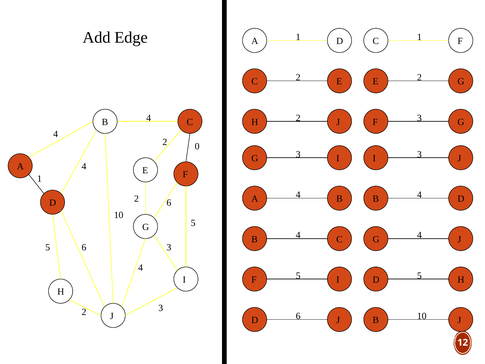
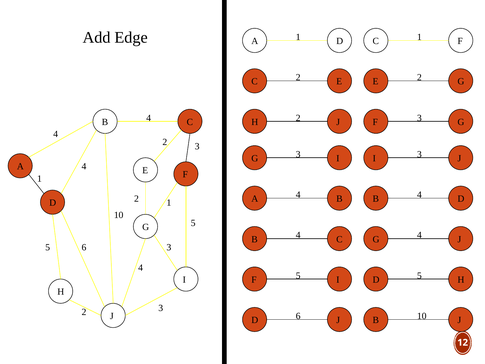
2 0: 0 -> 3
6 at (169, 203): 6 -> 1
